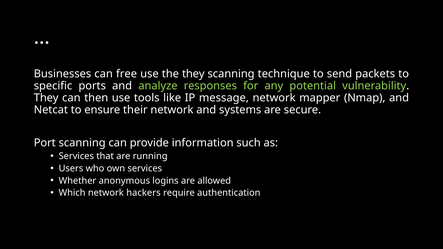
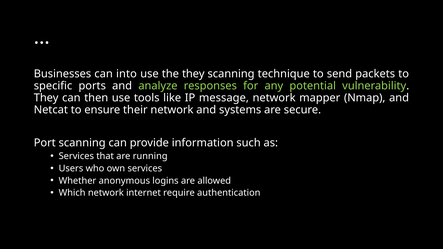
free: free -> into
hackers: hackers -> internet
